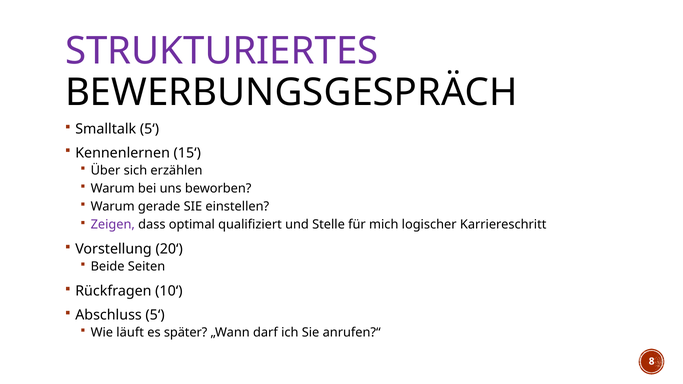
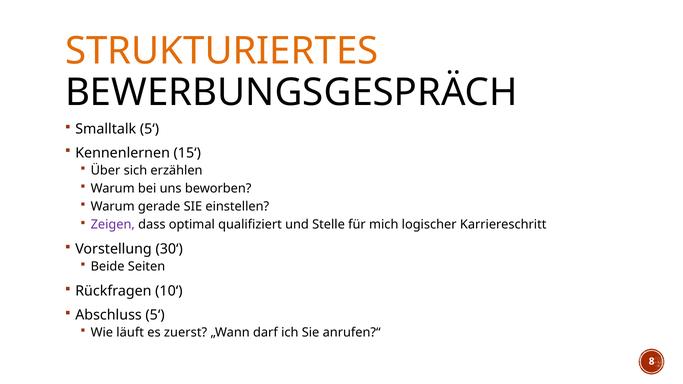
STRUKTURIERTES colour: purple -> orange
20‘: 20‘ -> 30‘
später: später -> zuerst
